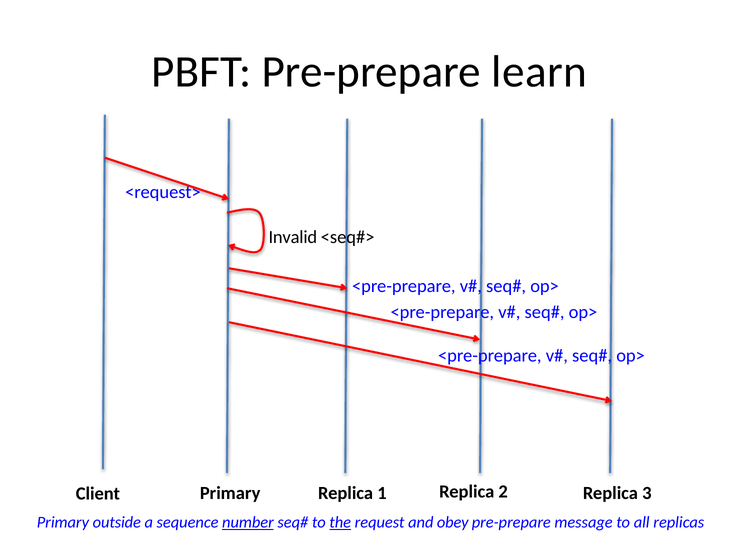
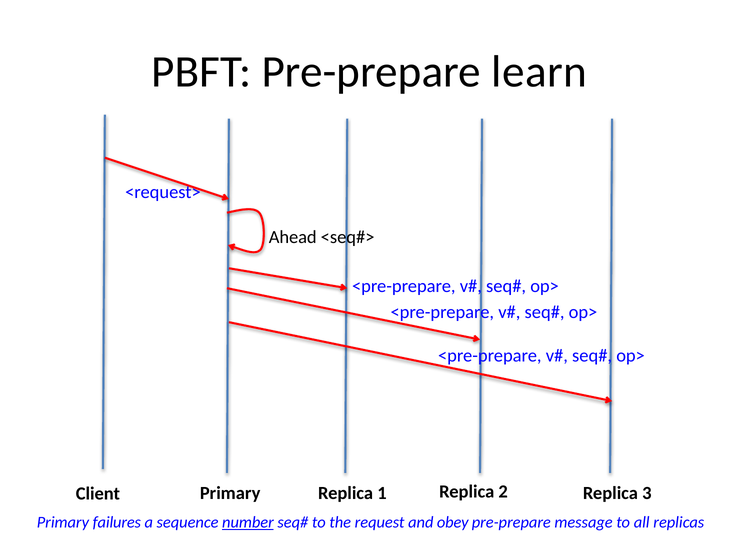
Invalid: Invalid -> Ahead
outside: outside -> failures
the underline: present -> none
